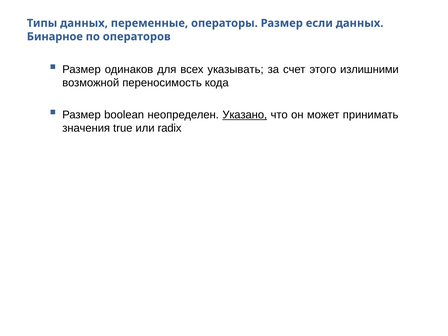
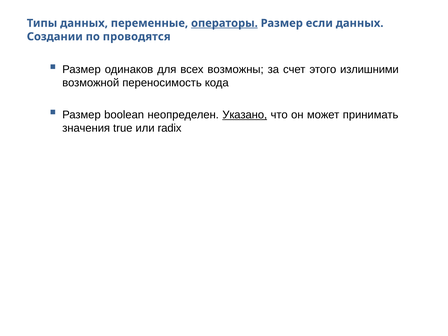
операторы underline: none -> present
Бинарное: Бинарное -> Создании
операторов: операторов -> проводятся
указывать: указывать -> возможны
